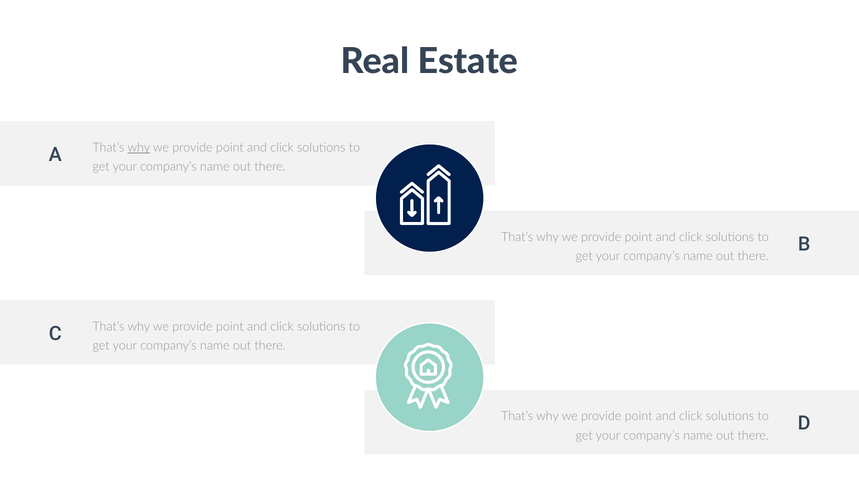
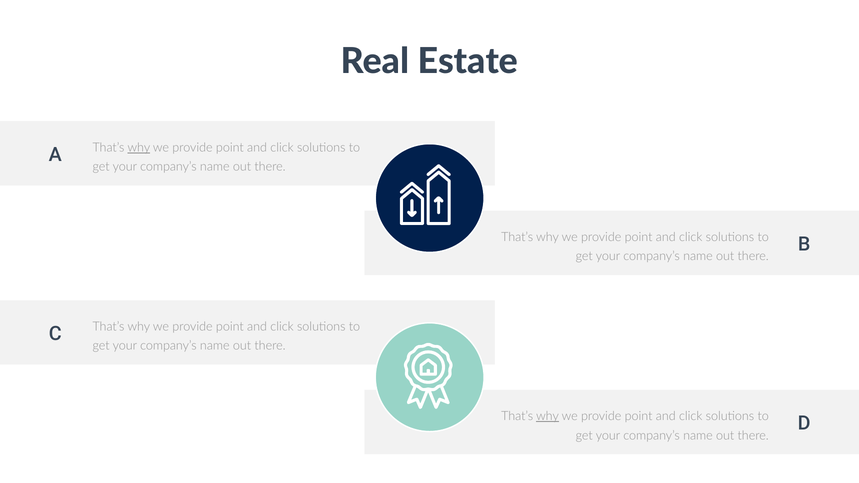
why at (548, 416) underline: none -> present
